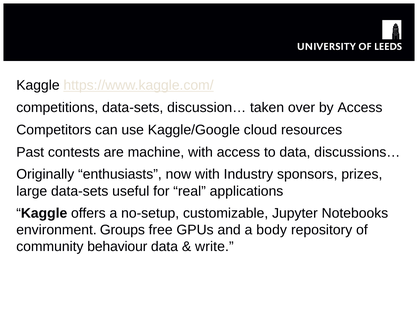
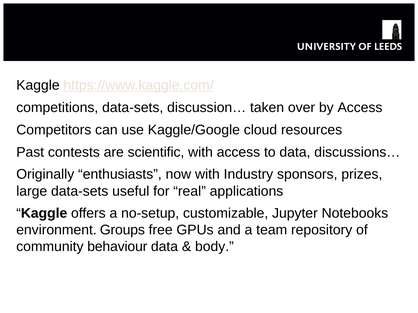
machine: machine -> scientific
body: body -> team
write: write -> body
